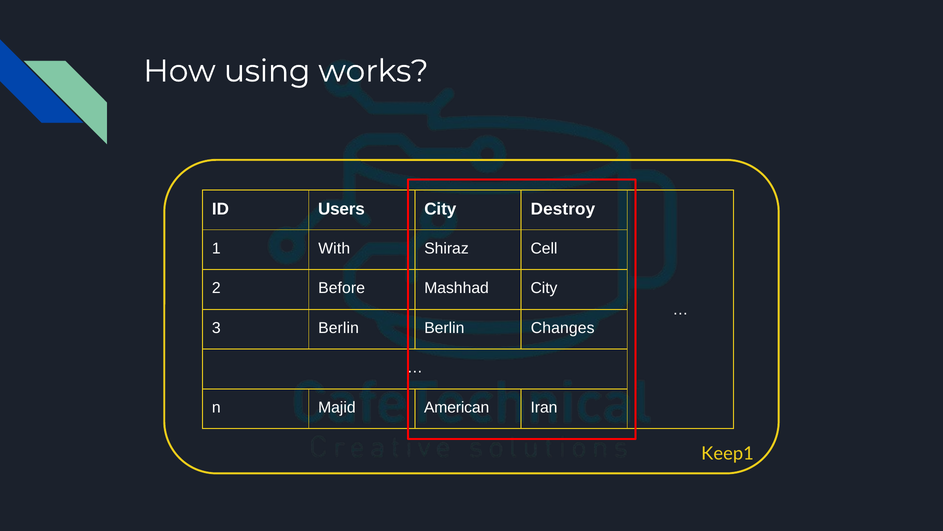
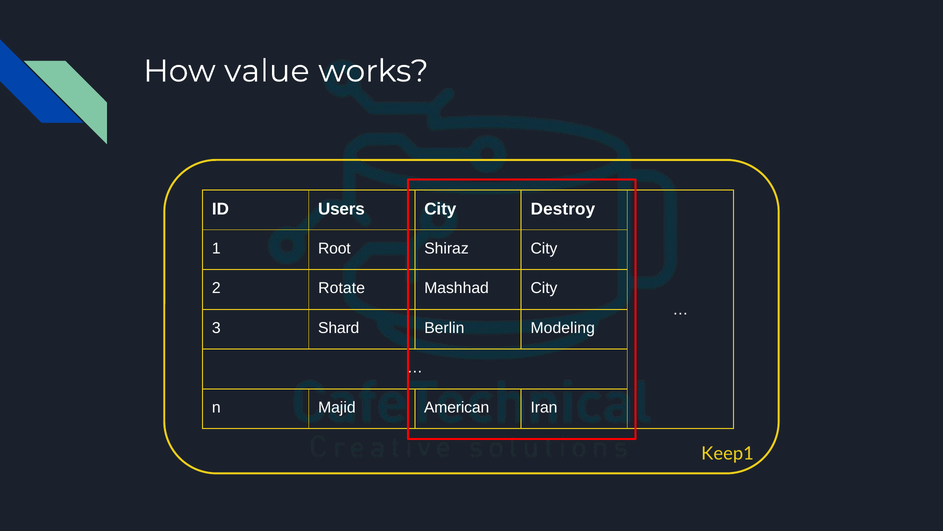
using: using -> value
With: With -> Root
Shiraz Cell: Cell -> City
Before: Before -> Rotate
3 Berlin: Berlin -> Shard
Changes: Changes -> Modeling
